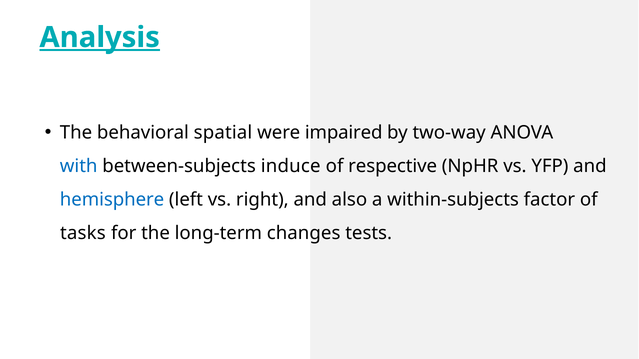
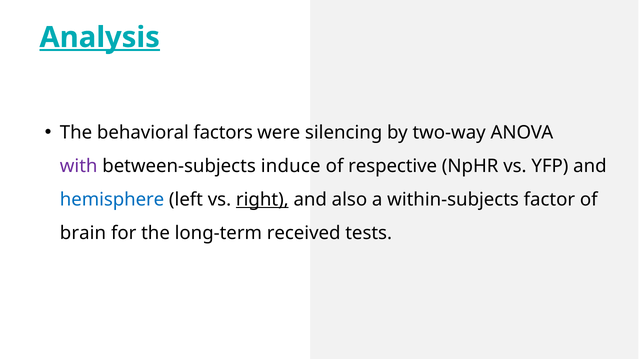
spatial: spatial -> factors
impaired: impaired -> silencing
with colour: blue -> purple
right underline: none -> present
tasks: tasks -> brain
changes: changes -> received
